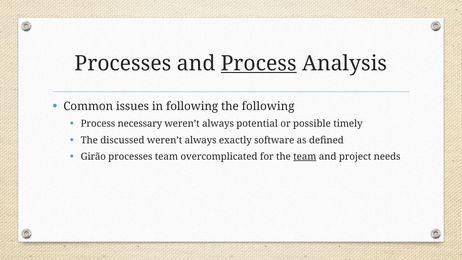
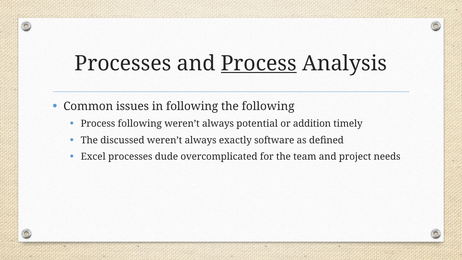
Process necessary: necessary -> following
possible: possible -> addition
Girão: Girão -> Excel
processes team: team -> dude
team at (305, 156) underline: present -> none
